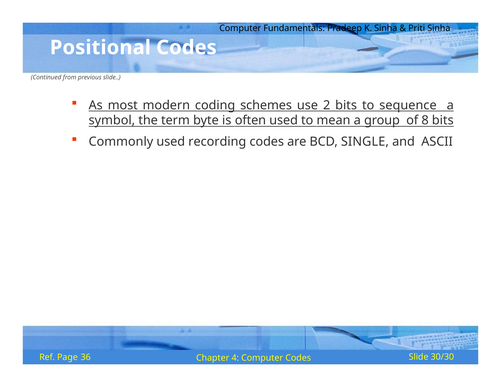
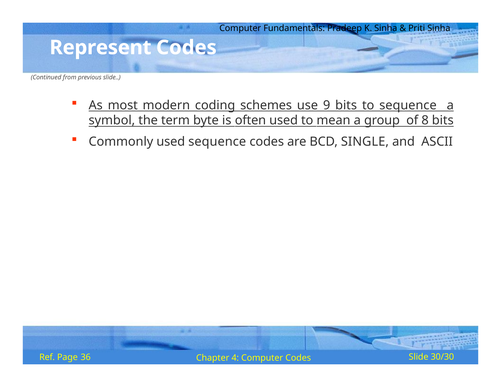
Positional: Positional -> Represent
2: 2 -> 9
used recording: recording -> sequence
